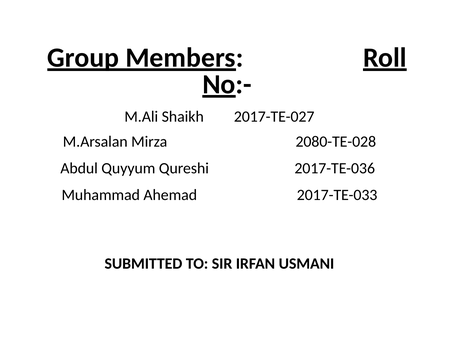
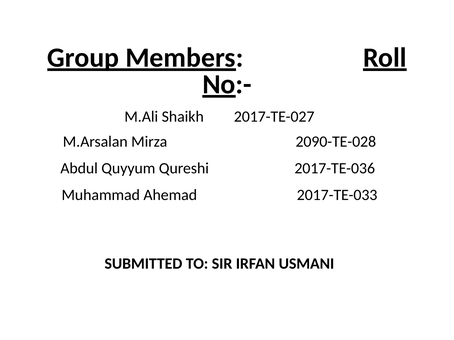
2080-TE-028: 2080-TE-028 -> 2090-TE-028
